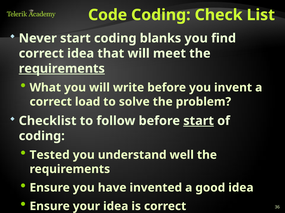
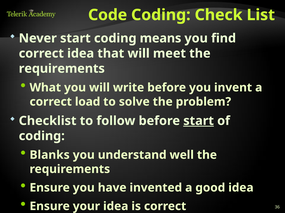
blanks: blanks -> means
requirements at (62, 69) underline: present -> none
Tested: Tested -> Blanks
